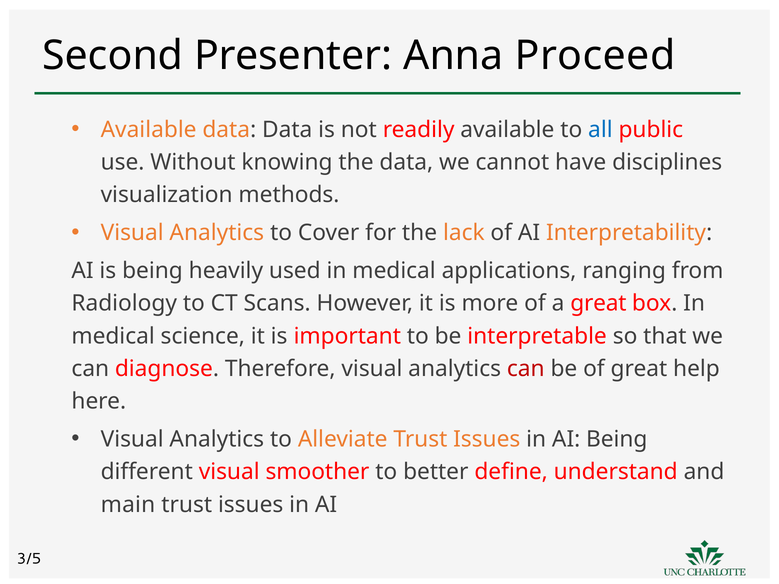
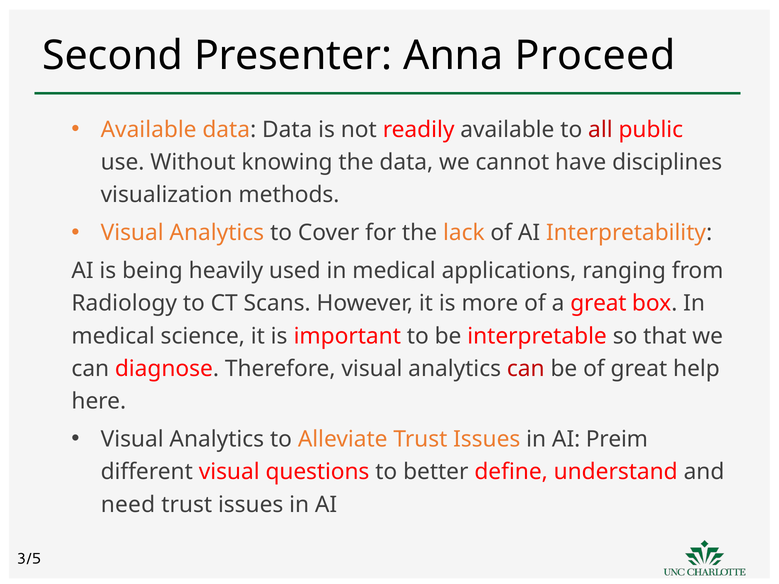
all colour: blue -> red
AI Being: Being -> Preim
smoother: smoother -> questions
main: main -> need
